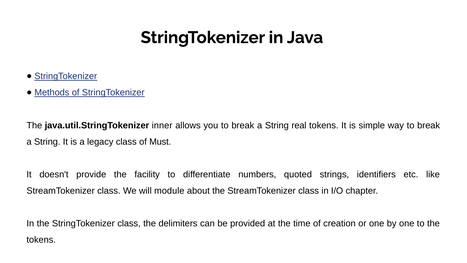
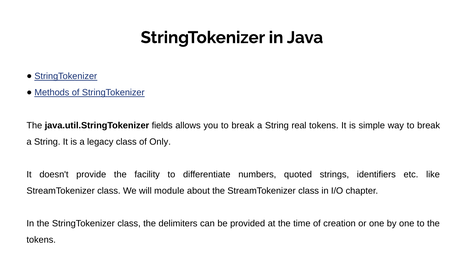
inner: inner -> fields
Must: Must -> Only
